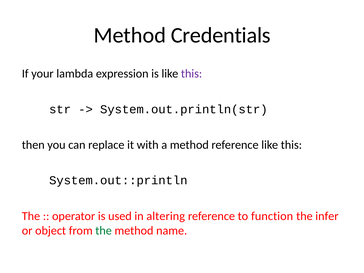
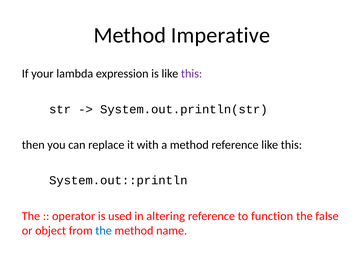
Credentials: Credentials -> Imperative
infer: infer -> false
the at (104, 231) colour: green -> blue
